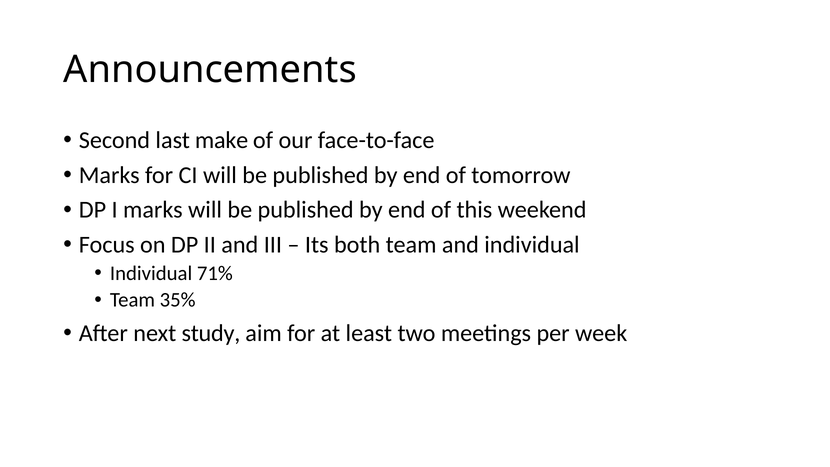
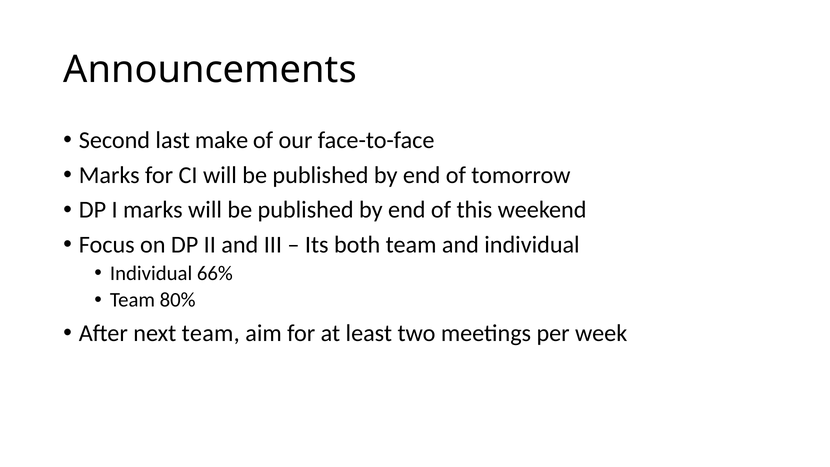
71%: 71% -> 66%
35%: 35% -> 80%
next study: study -> team
